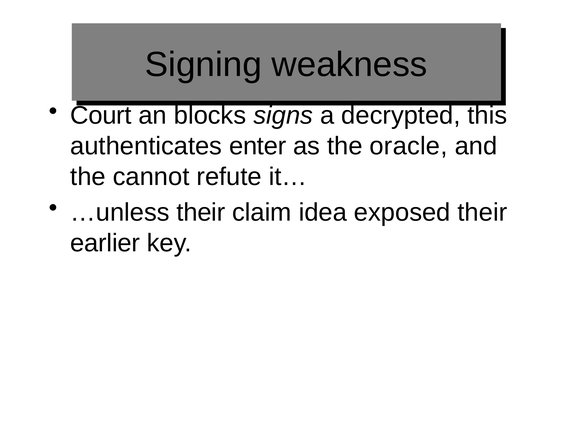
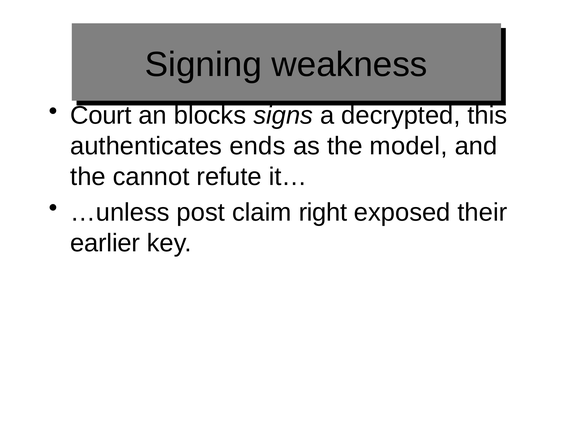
enter: enter -> ends
oracle: oracle -> model
…unless their: their -> post
idea: idea -> right
